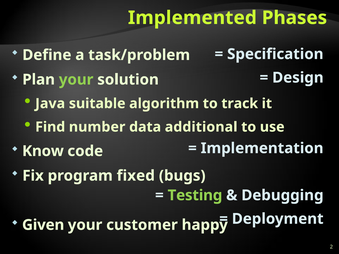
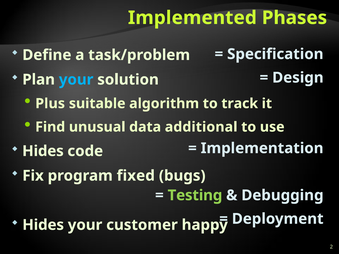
your at (76, 80) colour: light green -> light blue
Java: Java -> Plus
number: number -> unusual
Know at (43, 151): Know -> Hides
Given at (43, 225): Given -> Hides
